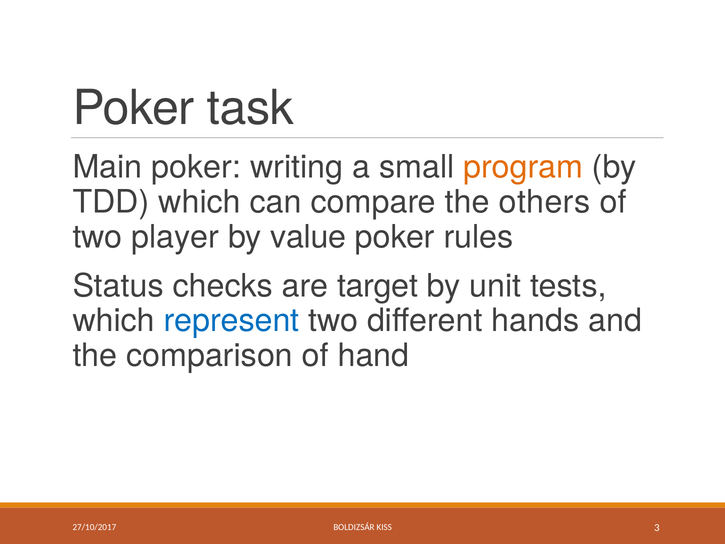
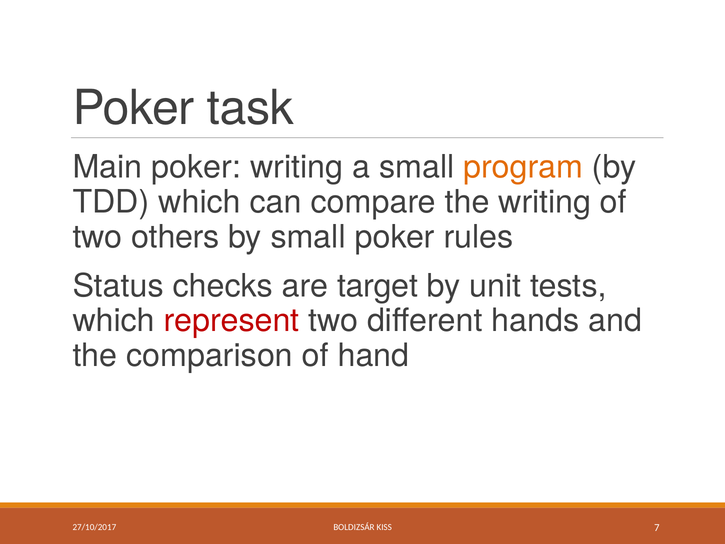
the others: others -> writing
player: player -> others
by value: value -> small
represent colour: blue -> red
3: 3 -> 7
